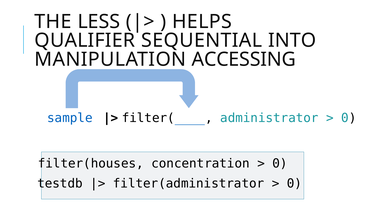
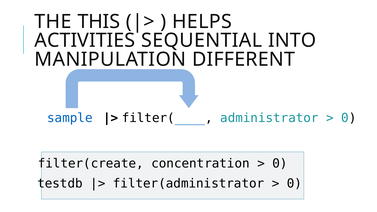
LESS: LESS -> THIS
QUALIFIER: QUALIFIER -> ACTIVITIES
ACCESSING: ACCESSING -> DIFFERENT
filter(houses: filter(houses -> filter(create
